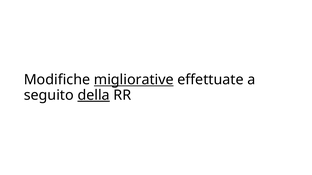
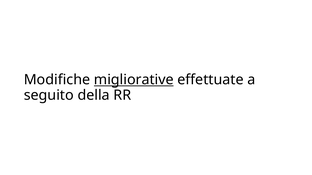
della underline: present -> none
